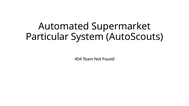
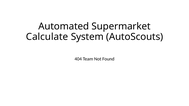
Particular: Particular -> Calculate
